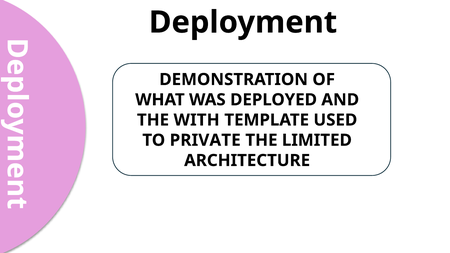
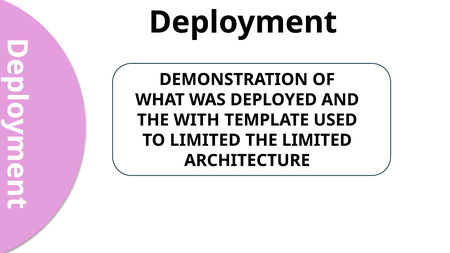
TO PRIVATE: PRIVATE -> LIMITED
